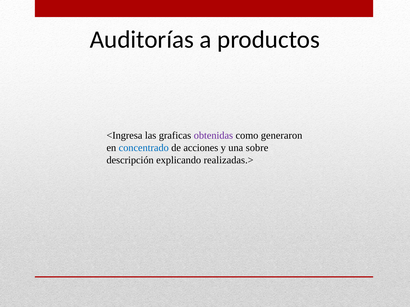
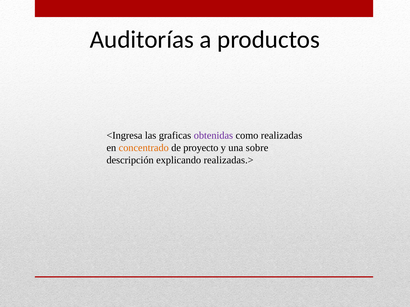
generaron: generaron -> realizadas
concentrado colour: blue -> orange
acciones: acciones -> proyecto
